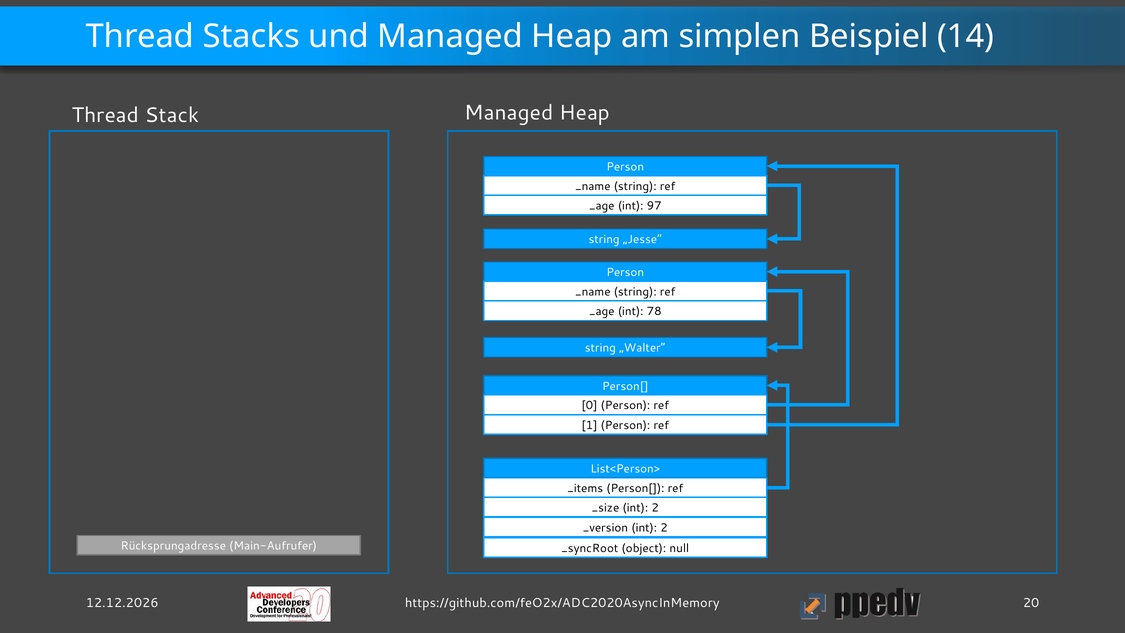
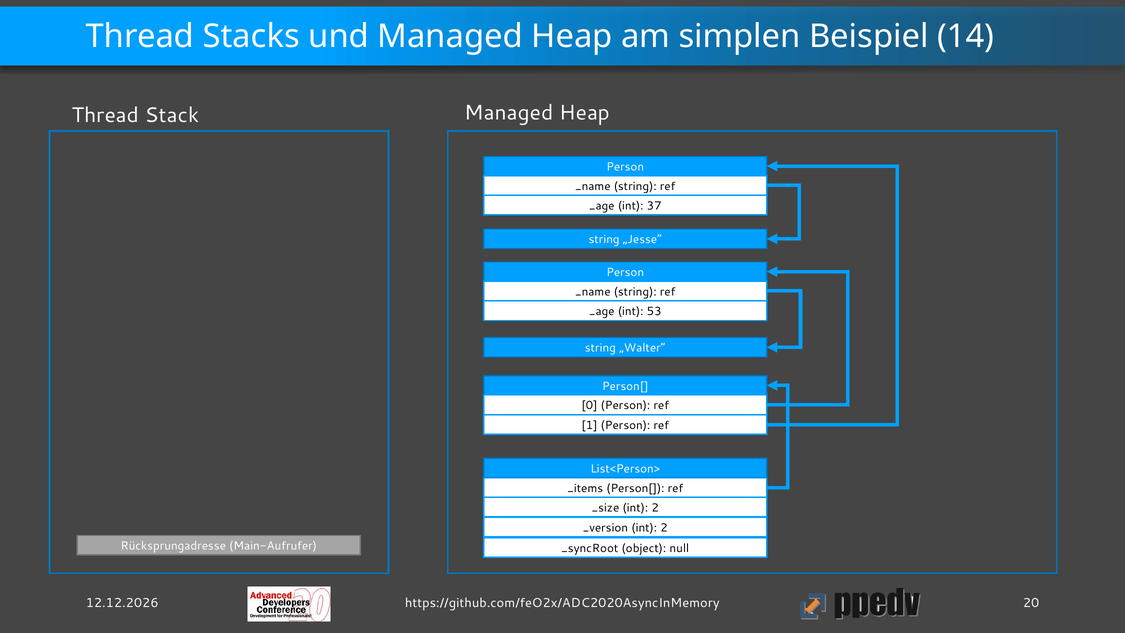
97: 97 -> 37
78: 78 -> 53
